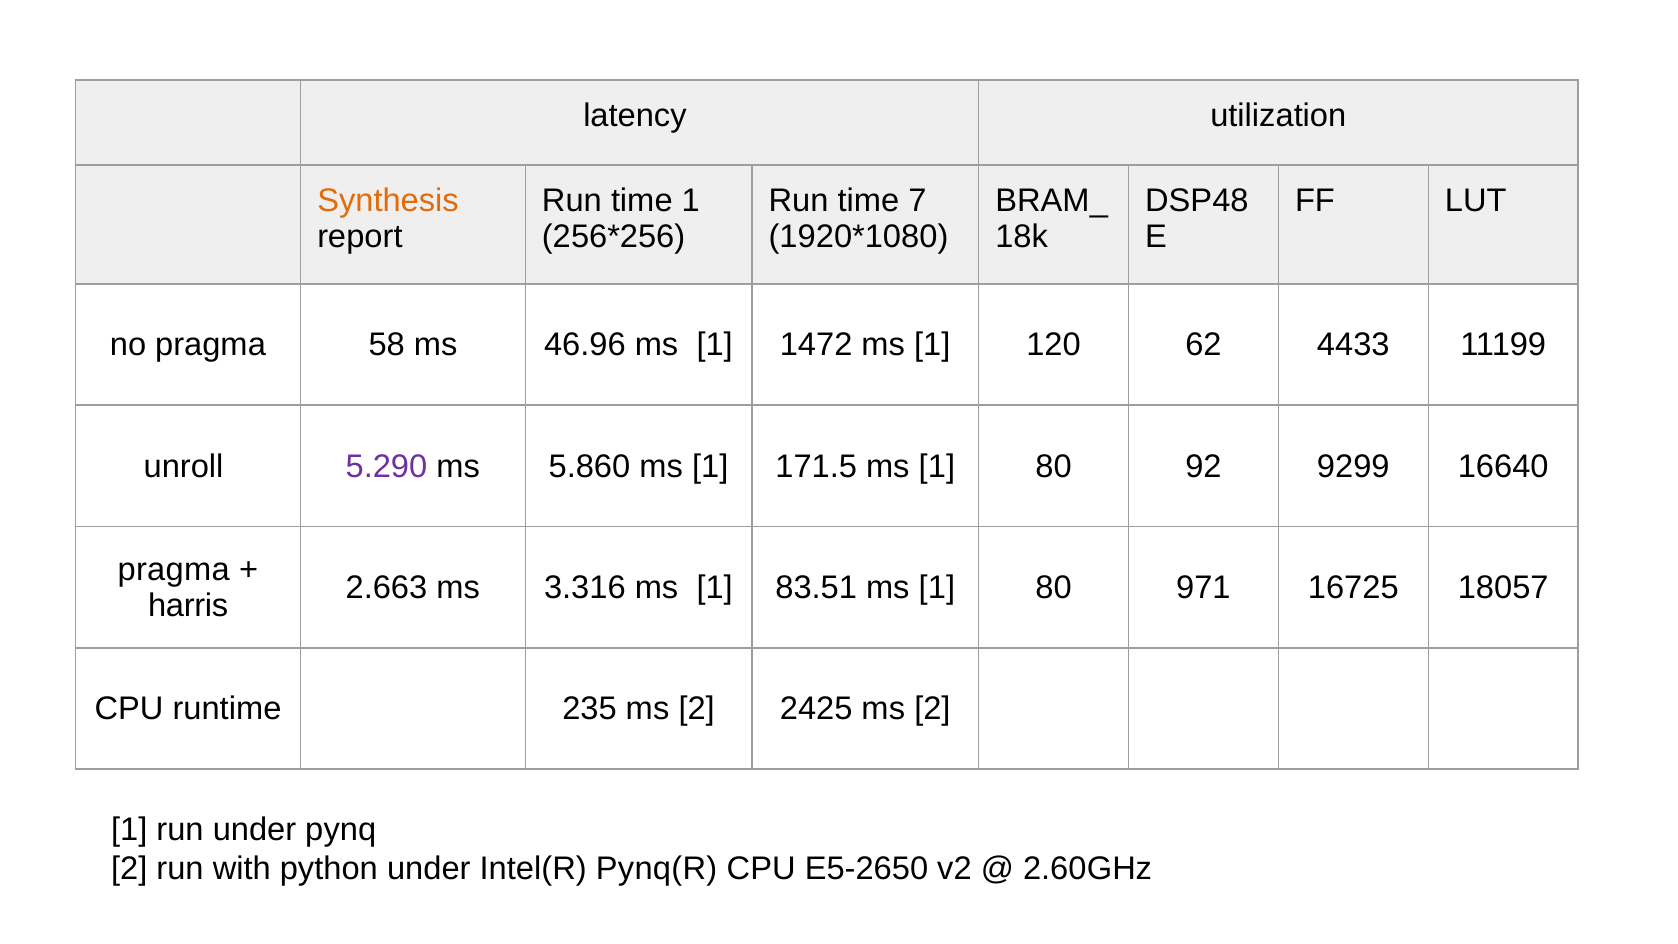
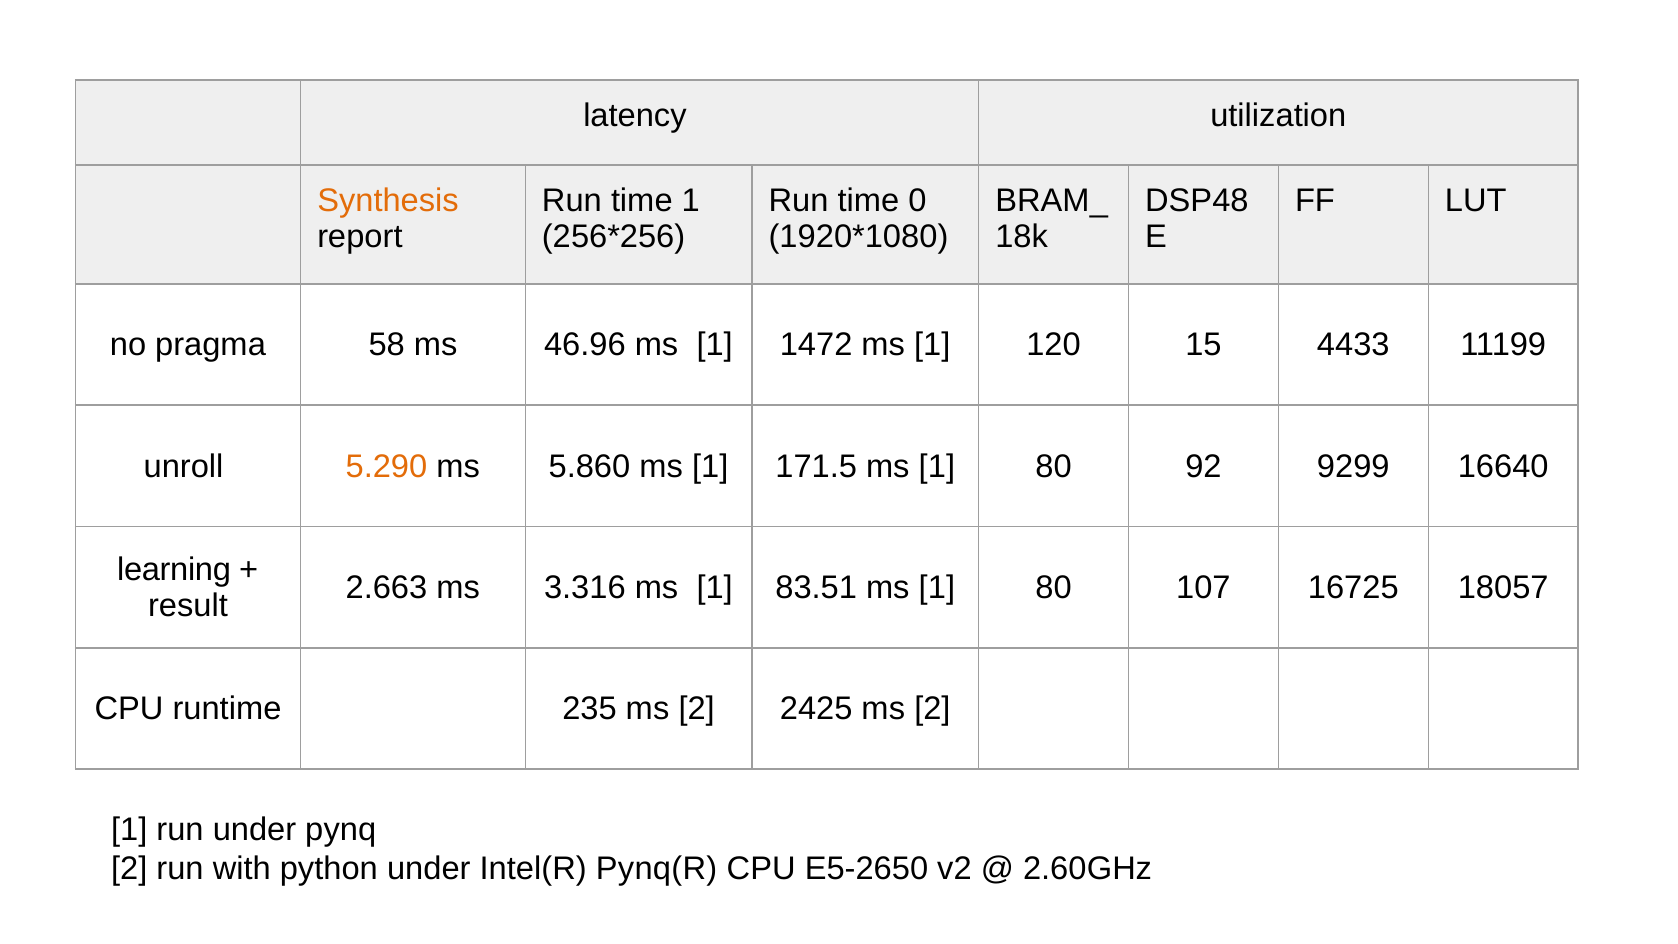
7: 7 -> 0
62: 62 -> 15
5.290 colour: purple -> orange
pragma at (174, 569): pragma -> learning
971: 971 -> 107
harris: harris -> result
